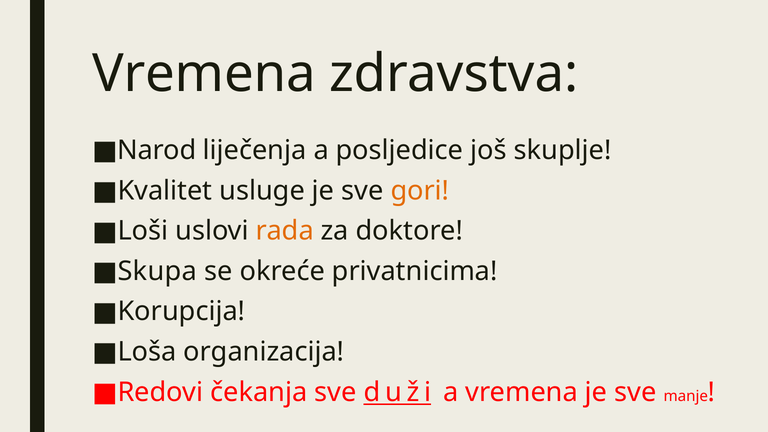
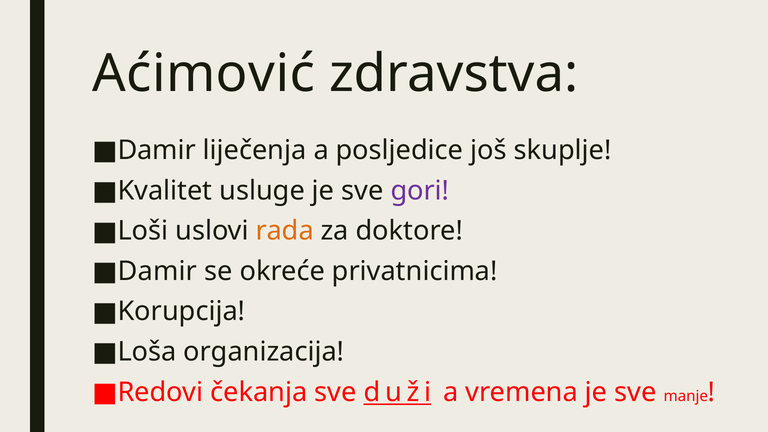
Vremena at (204, 74): Vremena -> Aćimović
Narod at (157, 150): Narod -> Damir
gori colour: orange -> purple
Skupa at (157, 271): Skupa -> Damir
